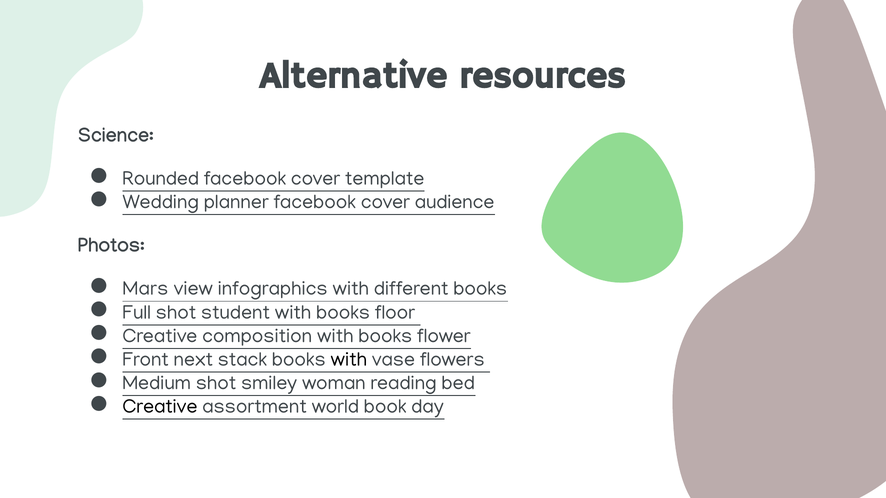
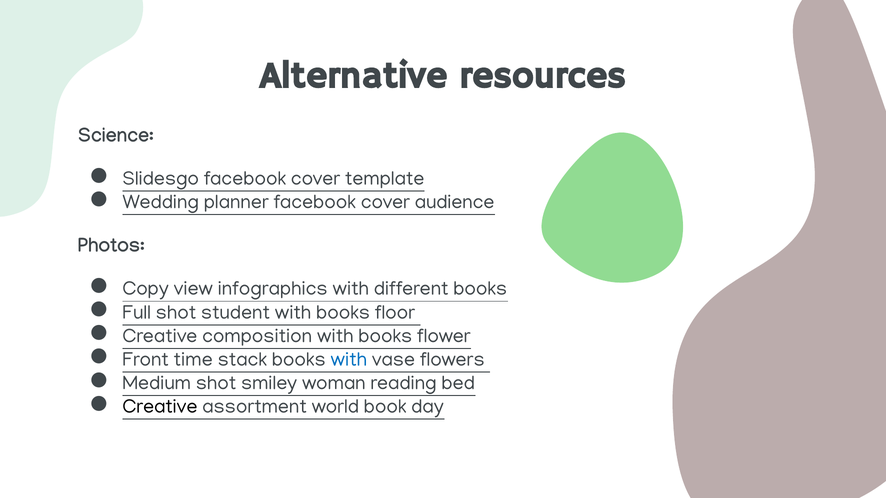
Rounded: Rounded -> Slidesgo
Mars: Mars -> Copy
next: next -> time
with at (349, 360) colour: black -> blue
